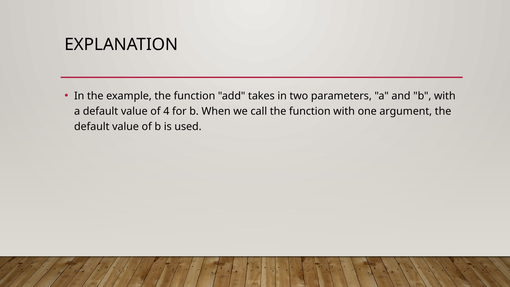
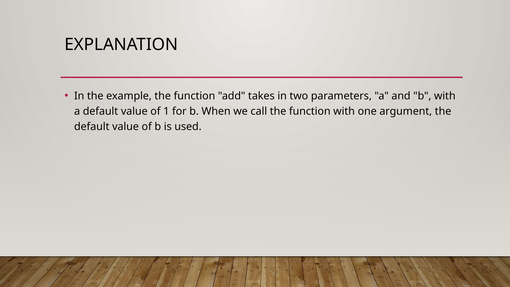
4: 4 -> 1
